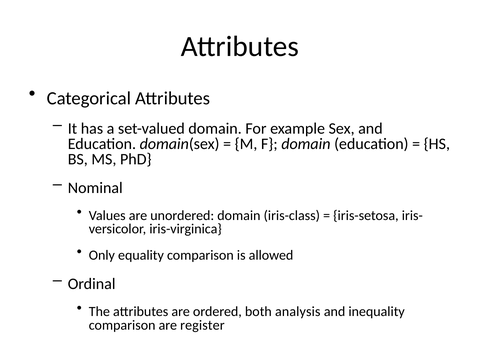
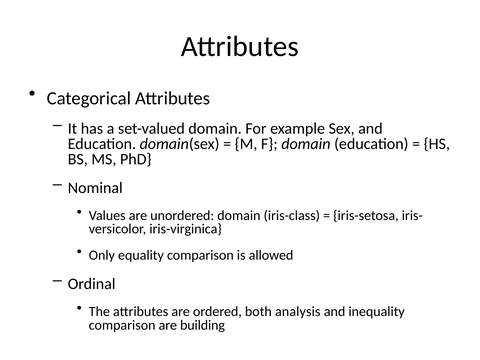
register: register -> building
